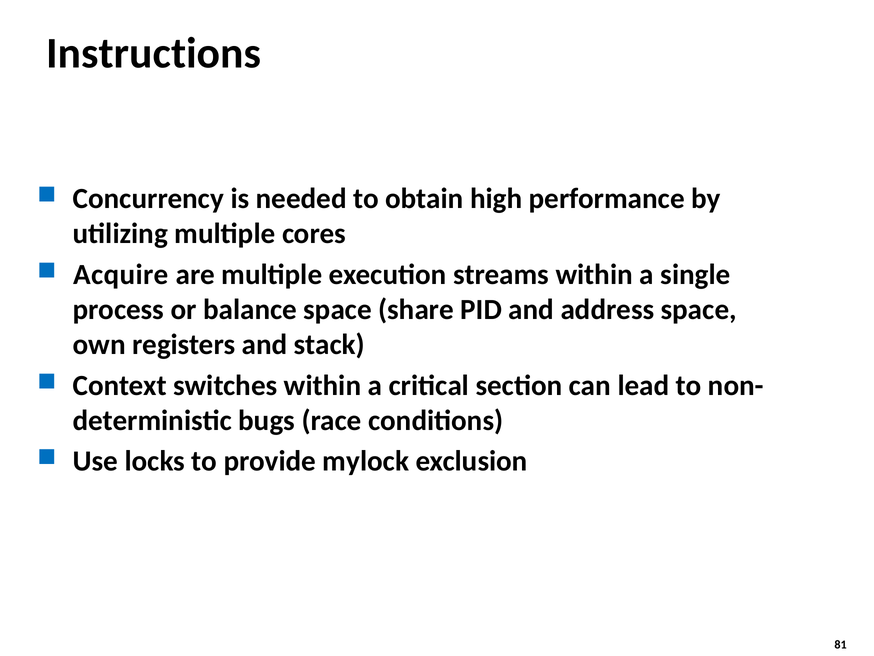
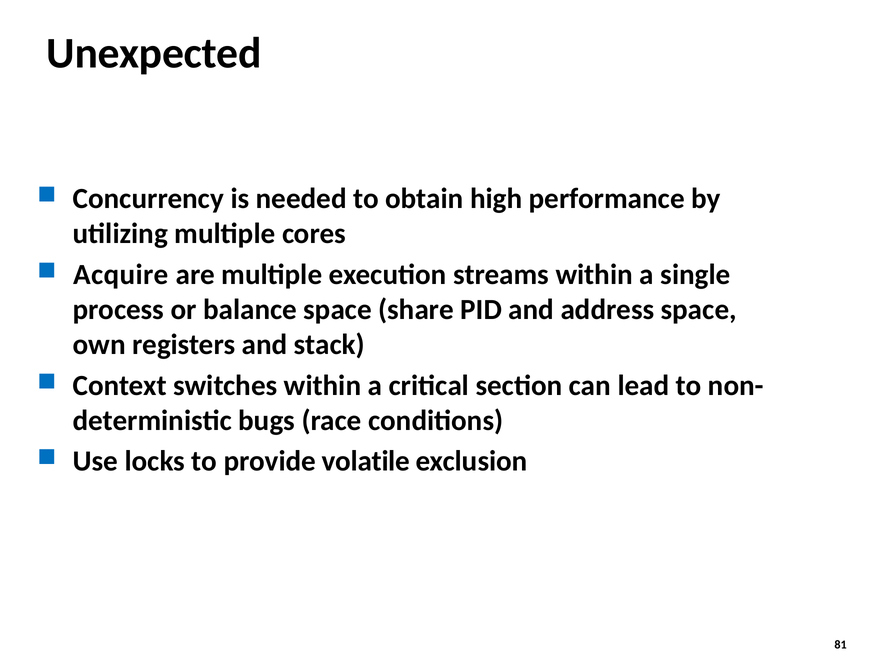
Instructions: Instructions -> Unexpected
mylock: mylock -> volatile
